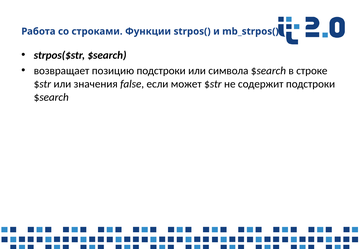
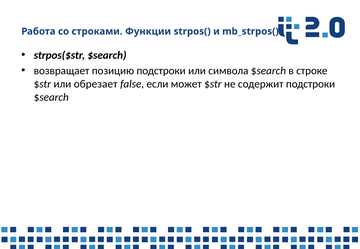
значения: значения -> обрезает
